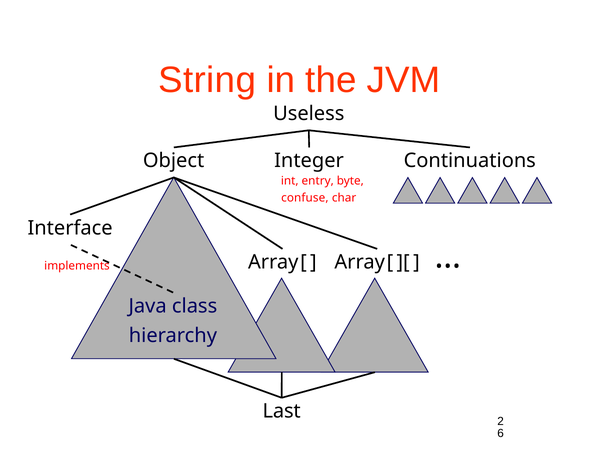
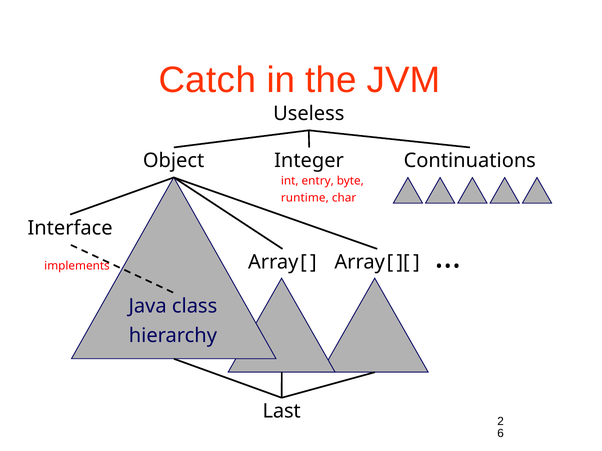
String: String -> Catch
confuse: confuse -> runtime
